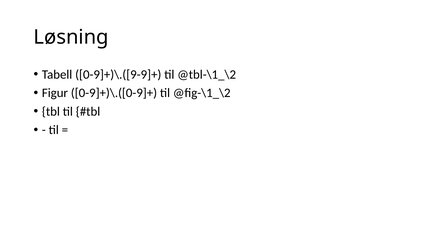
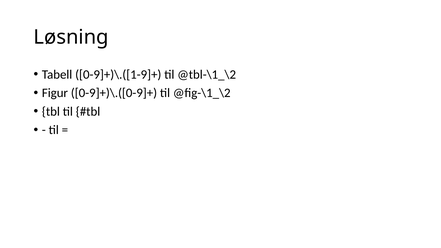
0-9]+)\.([9-9]+: 0-9]+)\.([9-9]+ -> 0-9]+)\.([1-9]+
